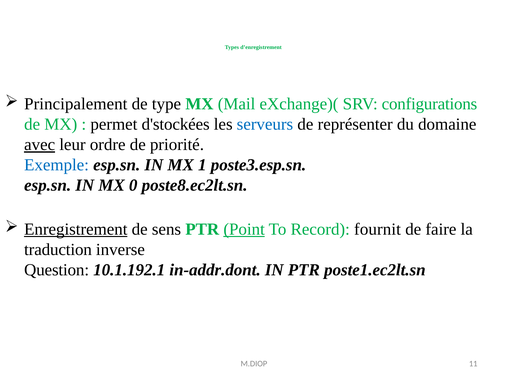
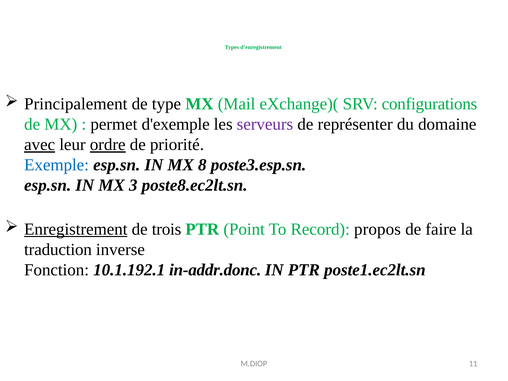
d'stockées: d'stockées -> d'exemple
serveurs colour: blue -> purple
ordre underline: none -> present
1: 1 -> 8
0: 0 -> 3
sens: sens -> trois
Point underline: present -> none
fournit: fournit -> propos
Question: Question -> Fonction
in-addr.dont: in-addr.dont -> in-addr.donc
